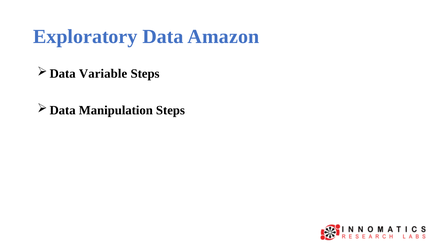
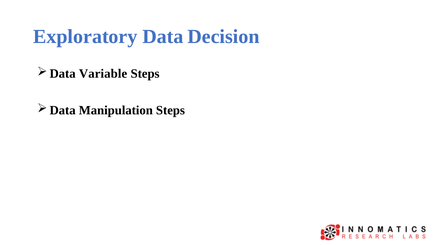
Amazon: Amazon -> Decision
